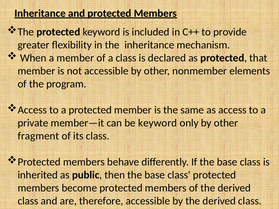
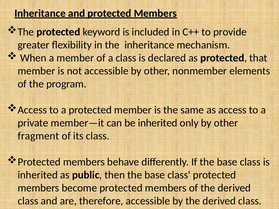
be keyword: keyword -> inherited
